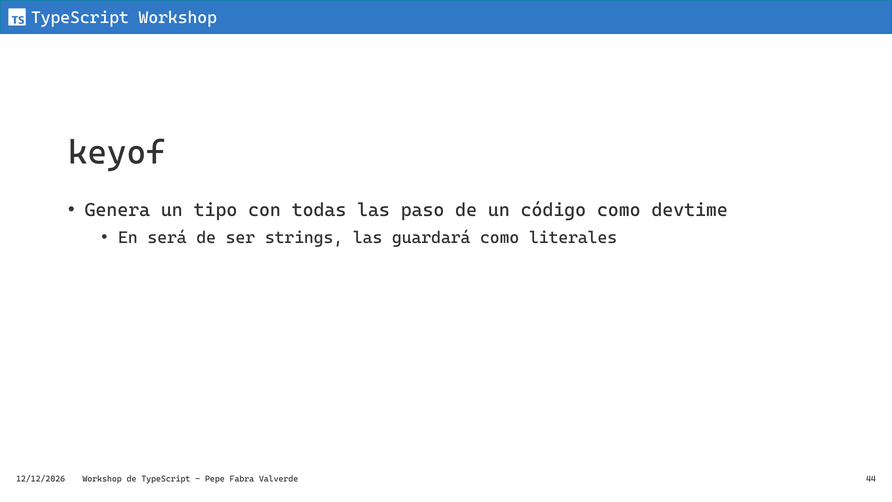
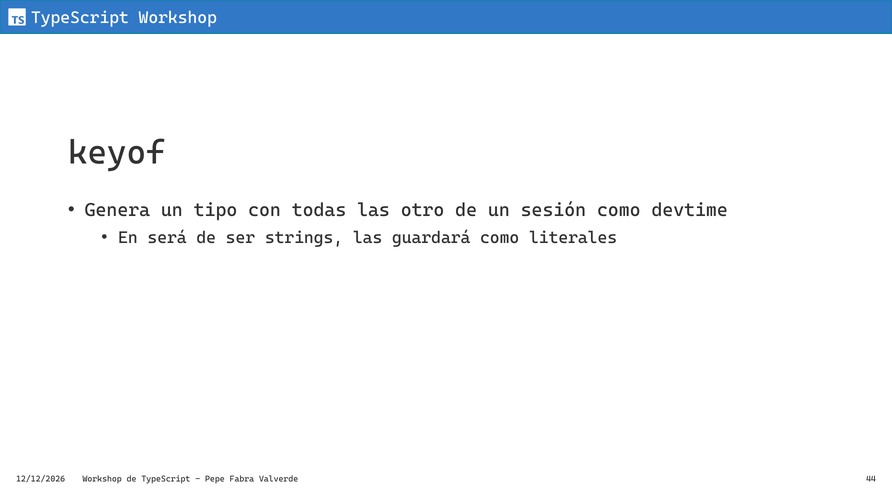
paso: paso -> otro
código: código -> sesión
